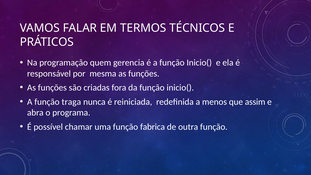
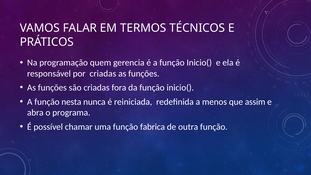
por mesma: mesma -> criadas
traga: traga -> nesta
